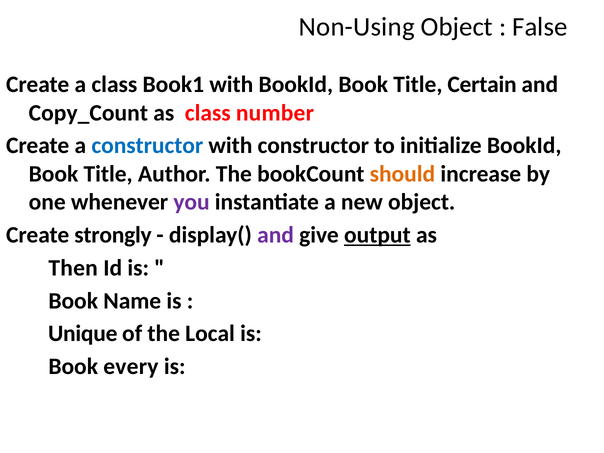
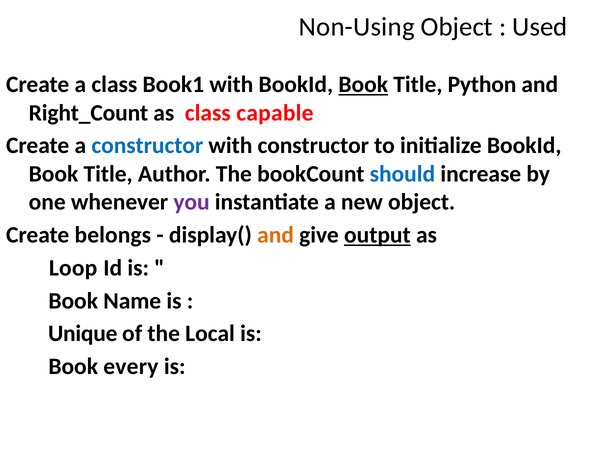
False: False -> Used
Book at (363, 85) underline: none -> present
Certain: Certain -> Python
Copy_Count: Copy_Count -> Right_Count
number: number -> capable
should colour: orange -> blue
strongly: strongly -> belongs
and at (276, 235) colour: purple -> orange
Then: Then -> Loop
